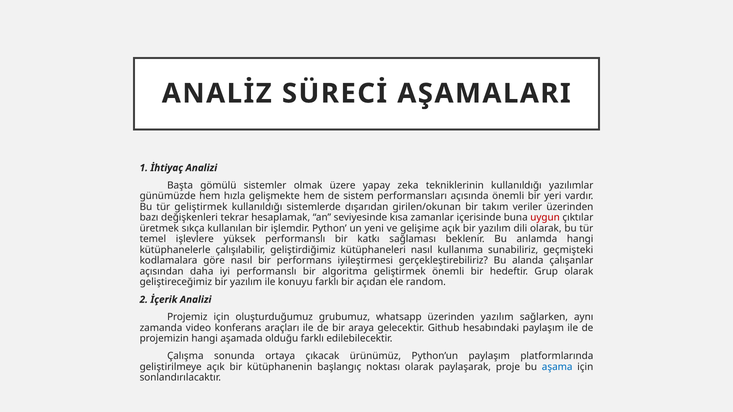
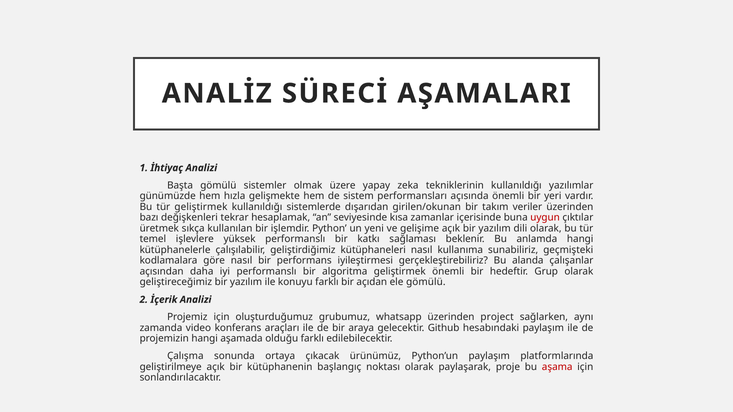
ele random: random -> gömülü
üzerinden yazılım: yazılım -> project
aşama colour: blue -> red
